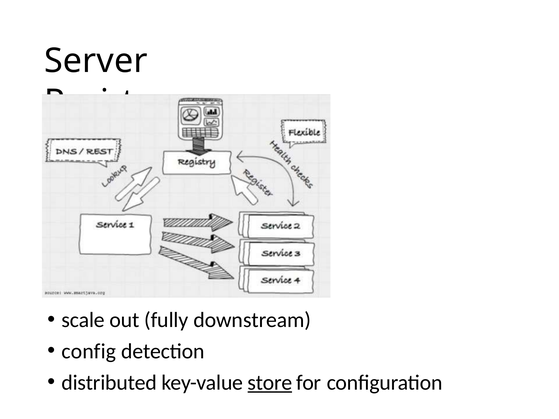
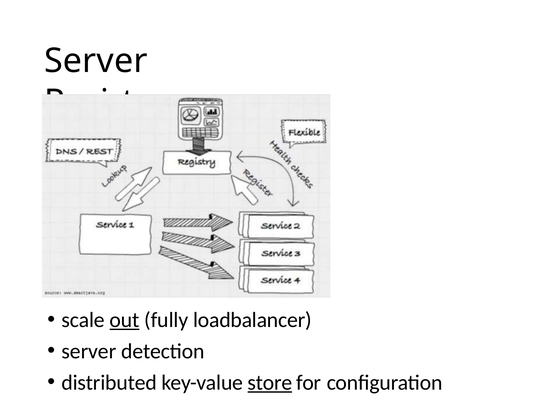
out underline: none -> present
downstream: downstream -> loadbalancer
config at (89, 352): config -> server
